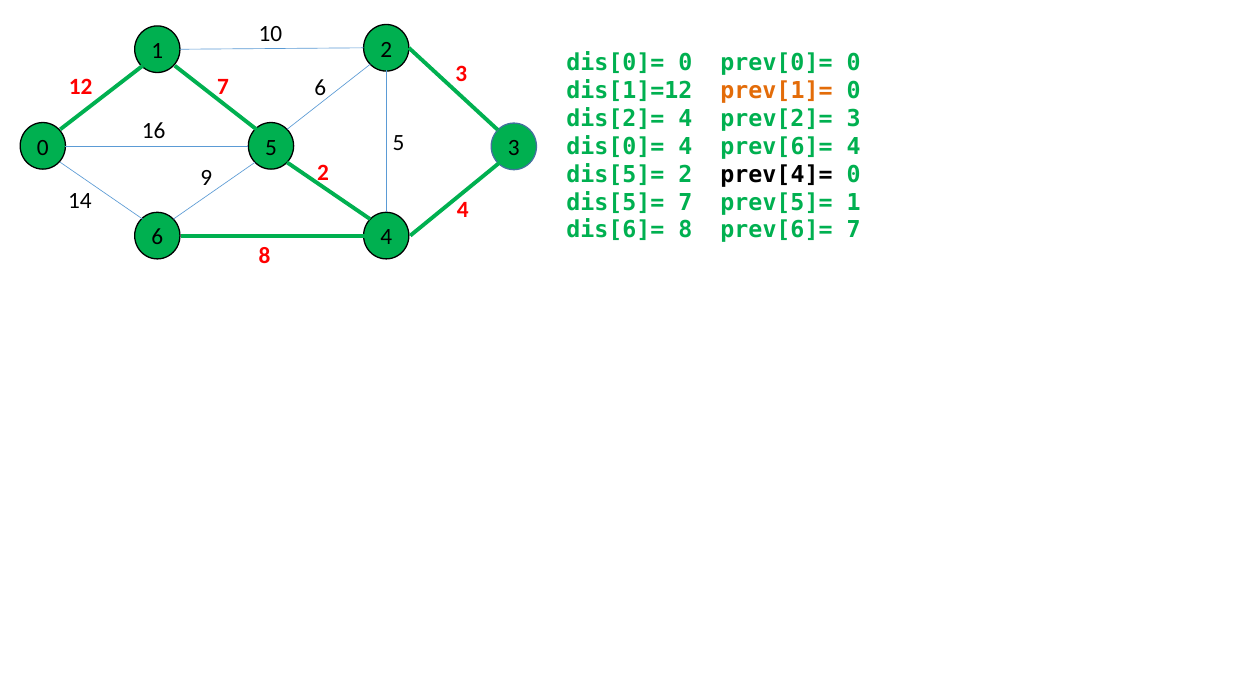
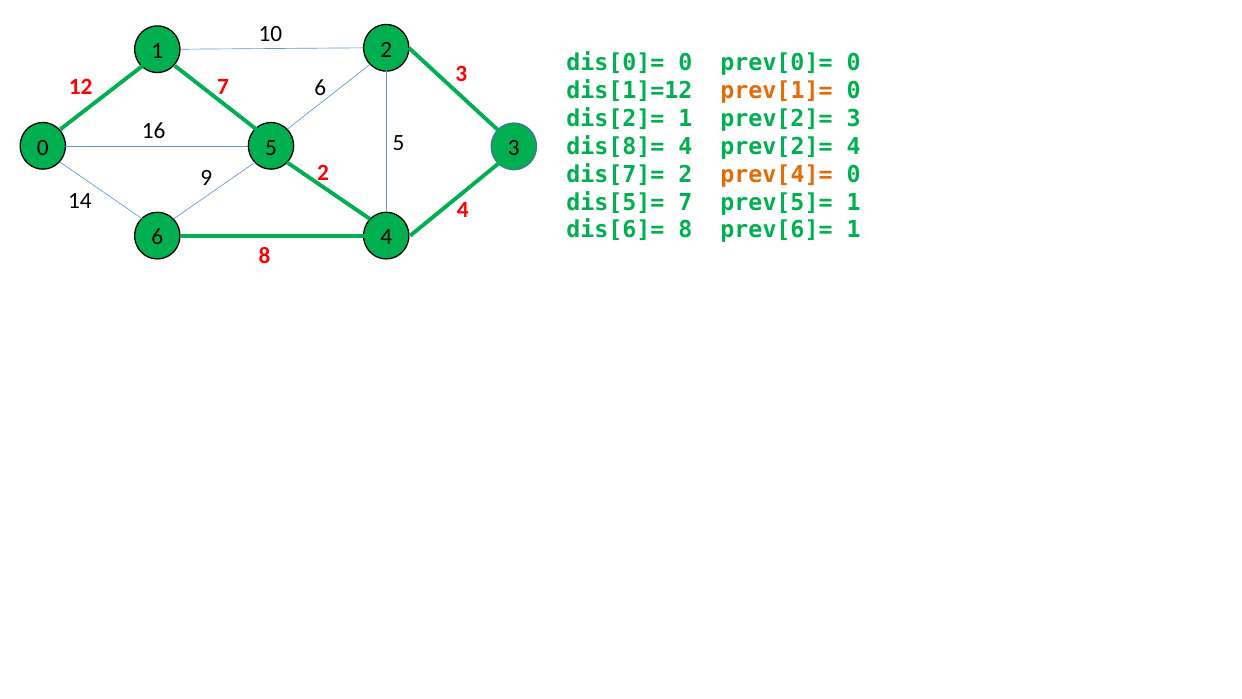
dis[2]= 4: 4 -> 1
dis[0]= at (615, 146): dis[0]= -> dis[8]=
4 prev[6]=: prev[6]= -> prev[2]=
dis[5]= at (615, 174): dis[5]= -> dis[7]=
prev[4]= colour: black -> orange
prev[6]= 7: 7 -> 1
